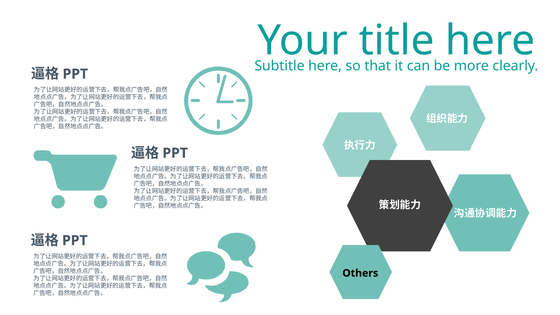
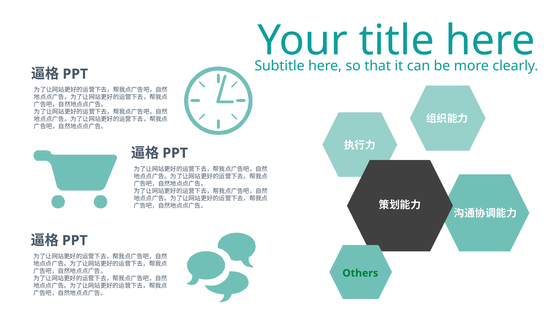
Others colour: black -> green
